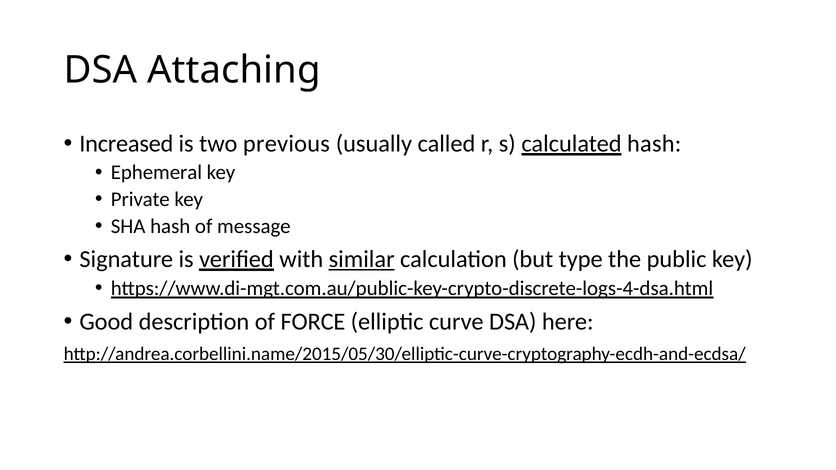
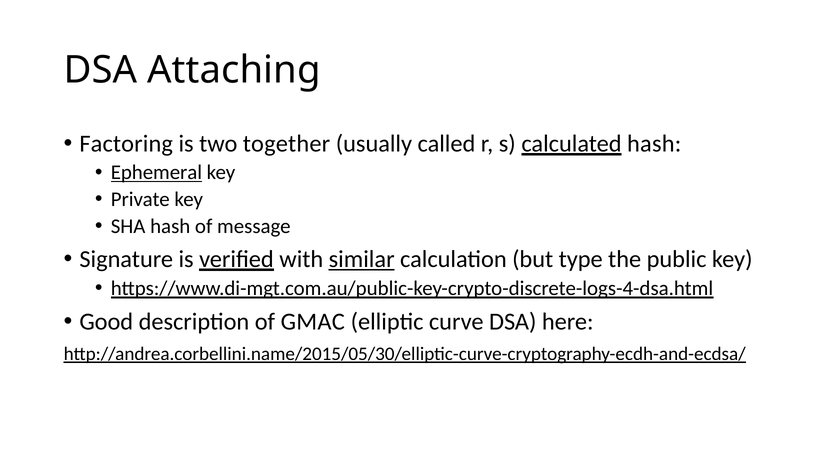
Increased: Increased -> Factoring
previous: previous -> together
Ephemeral underline: none -> present
FORCE: FORCE -> GMAC
